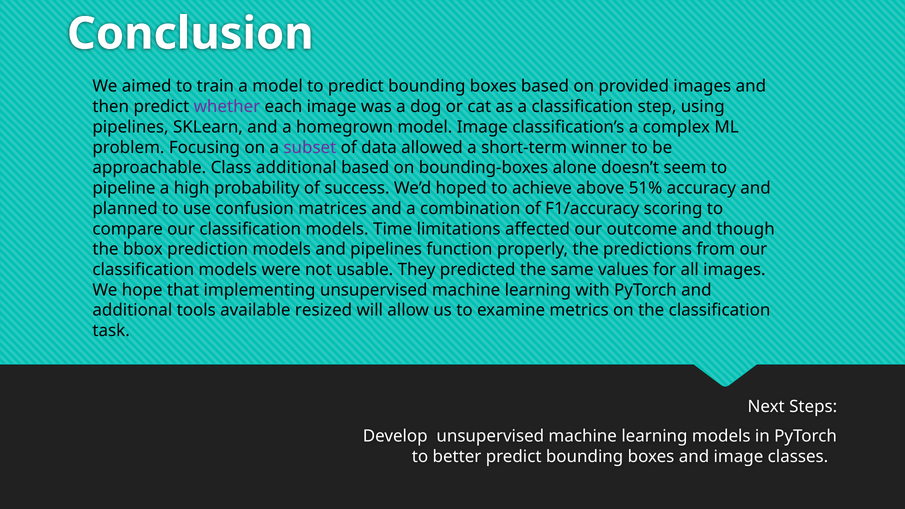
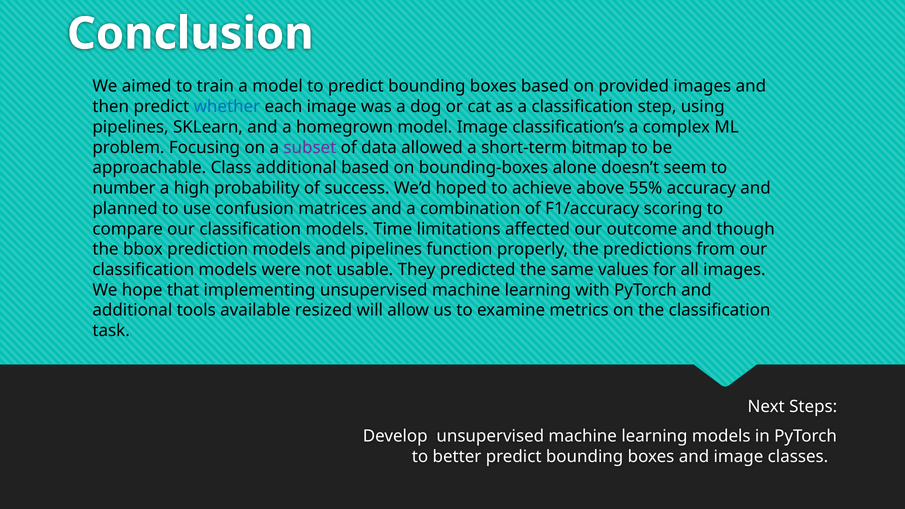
whether colour: purple -> blue
winner: winner -> bitmap
pipeline: pipeline -> number
51%: 51% -> 55%
